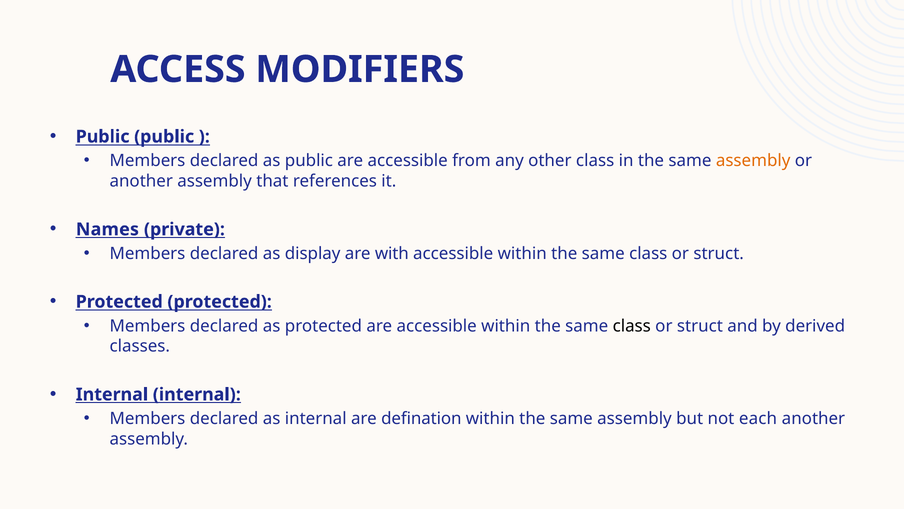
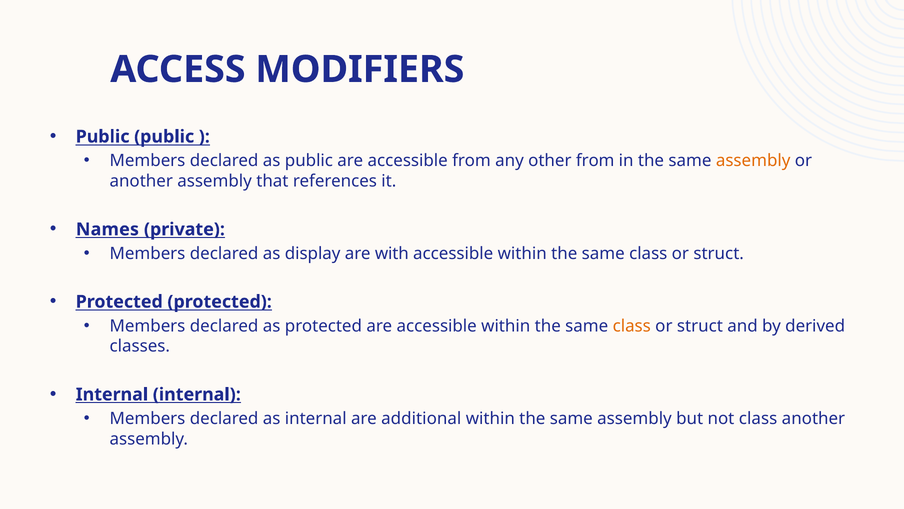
other class: class -> from
class at (632, 326) colour: black -> orange
defination: defination -> additional
not each: each -> class
